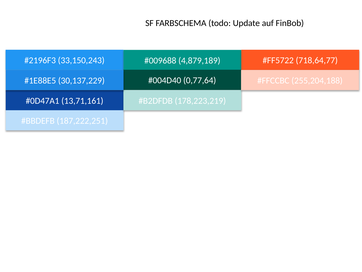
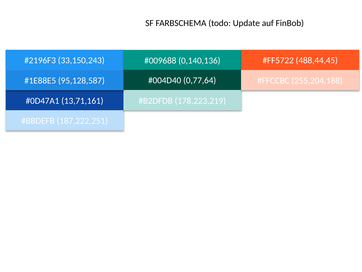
718,64,77: 718,64,77 -> 488,44,45
4,879,189: 4,879,189 -> 0,140,136
30,137,229: 30,137,229 -> 95,128,587
